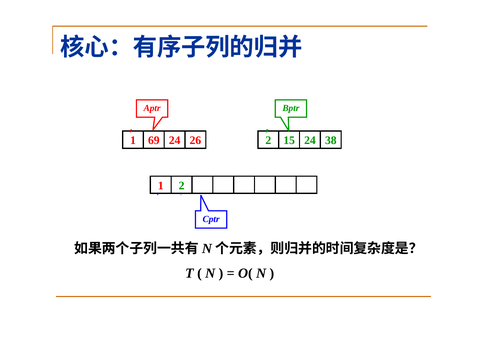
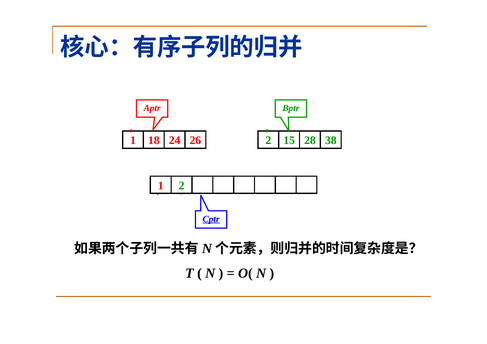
69: 69 -> 18
15 24: 24 -> 28
Cptr at (211, 219) underline: none -> present
